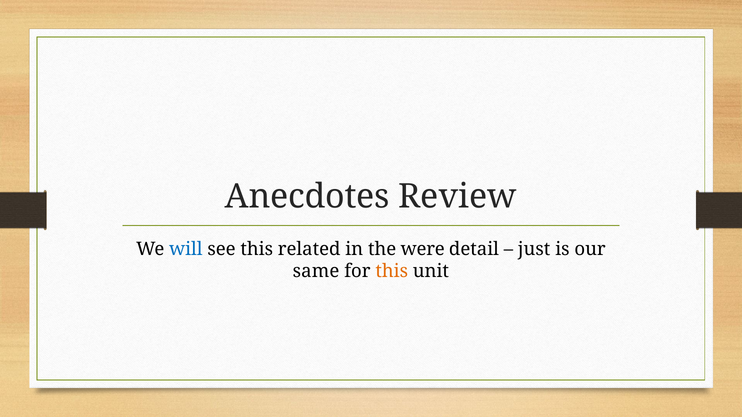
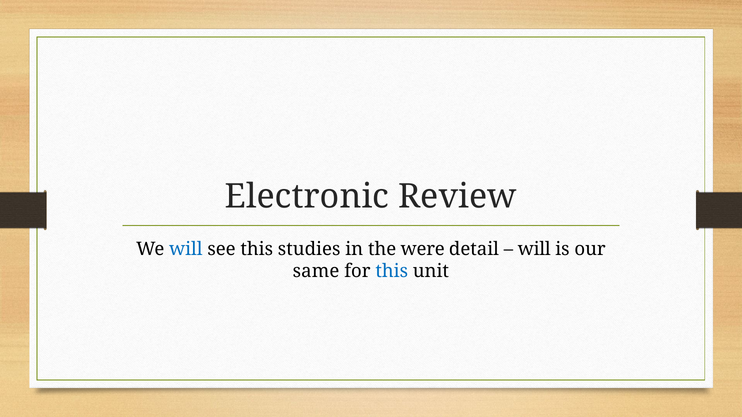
Anecdotes: Anecdotes -> Electronic
related: related -> studies
just at (534, 249): just -> will
this at (392, 272) colour: orange -> blue
